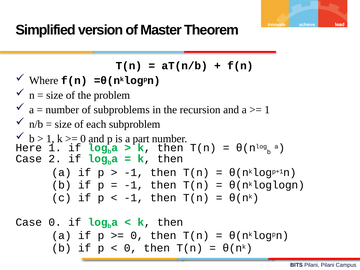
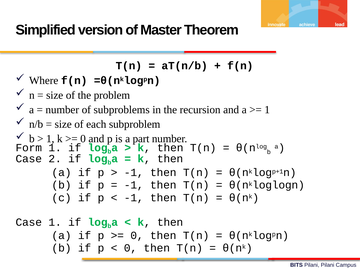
Here: Here -> Form
Case 0: 0 -> 1
